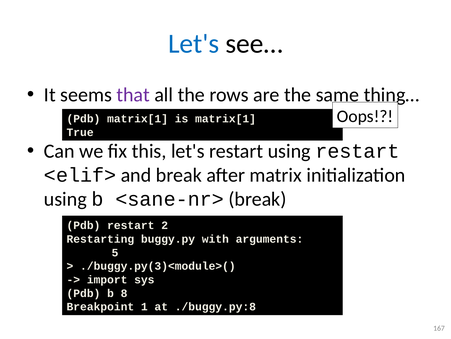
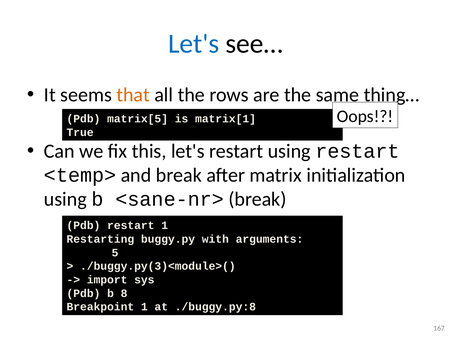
that colour: purple -> orange
Pdb matrix[1: matrix[1 -> matrix[5
<elif>: <elif> -> <temp>
restart 2: 2 -> 1
